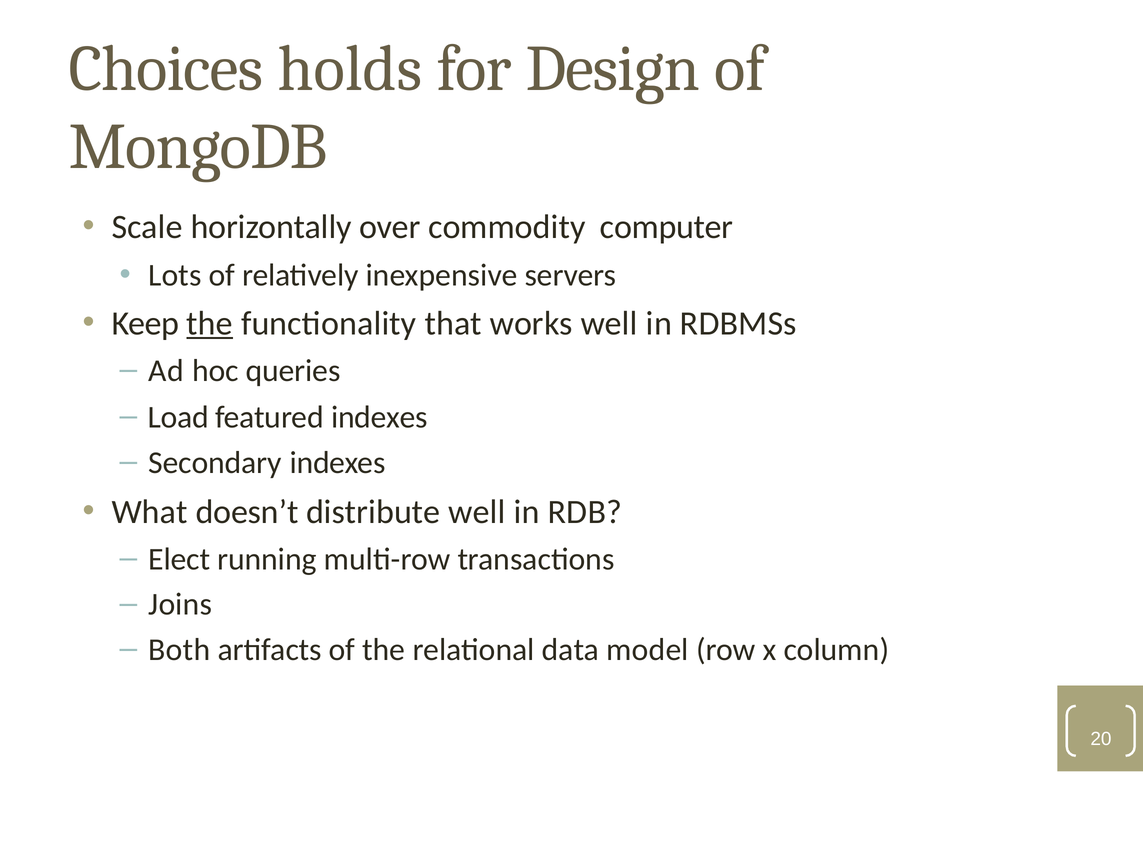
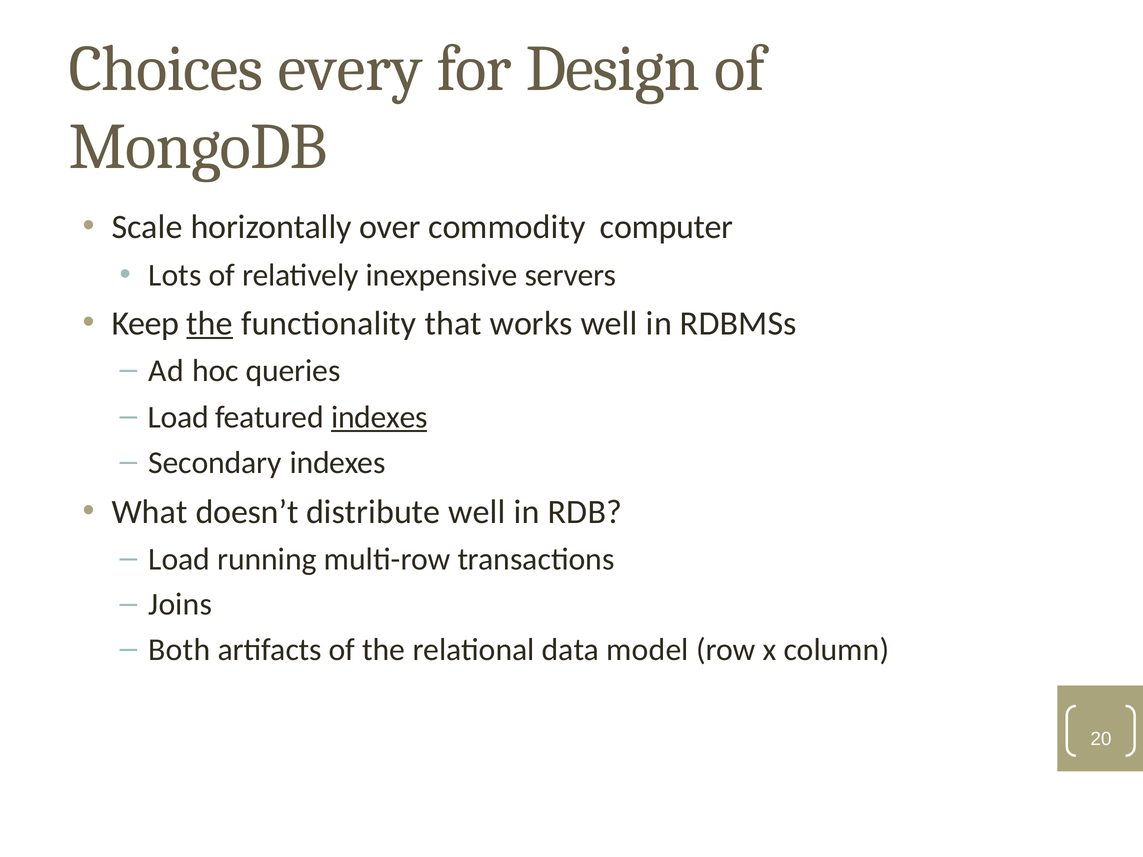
holds: holds -> every
indexes at (379, 417) underline: none -> present
Elect at (179, 559): Elect -> Load
